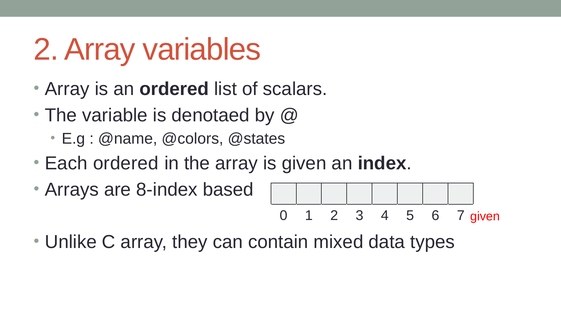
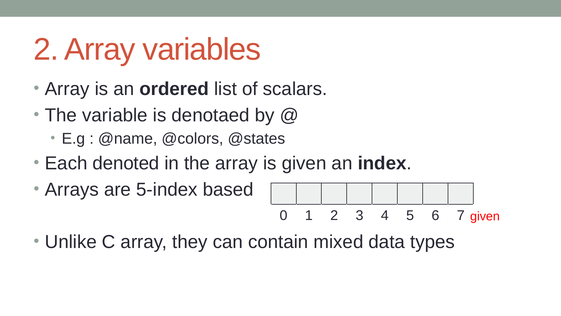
Each ordered: ordered -> denoted
8-index: 8-index -> 5-index
